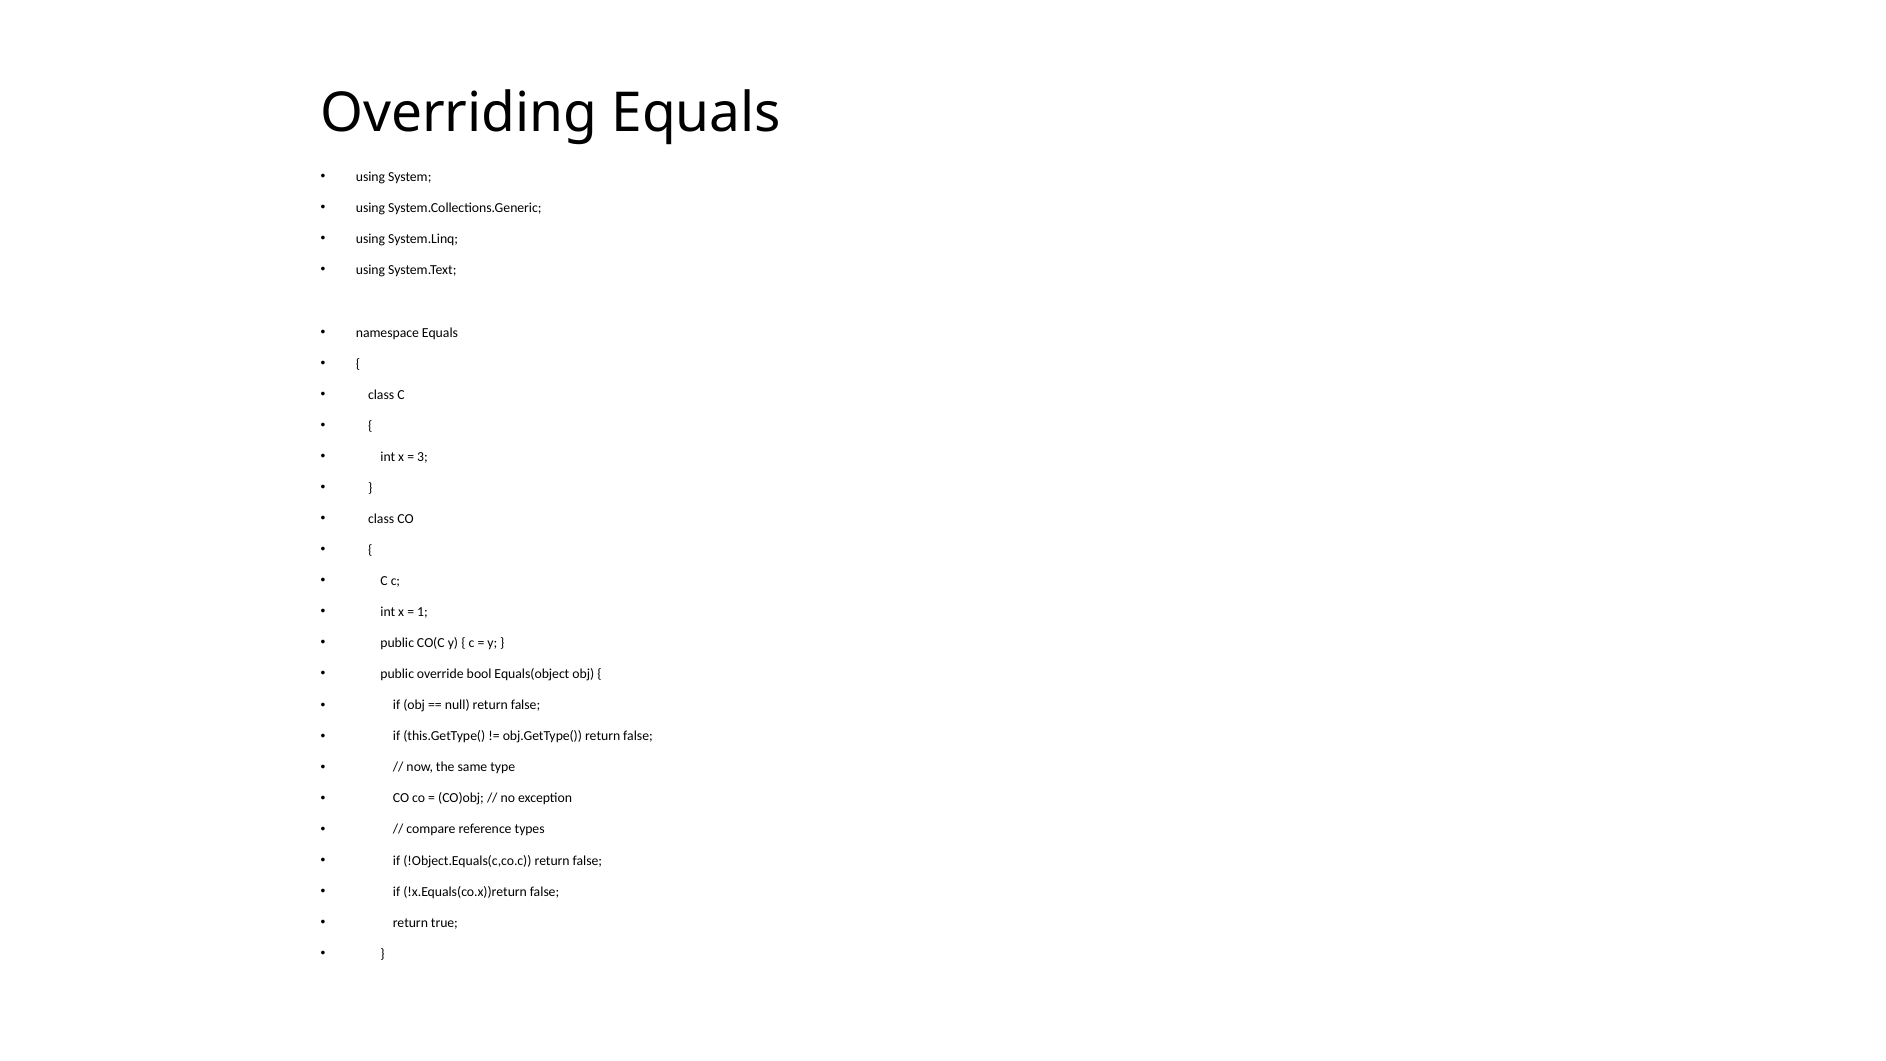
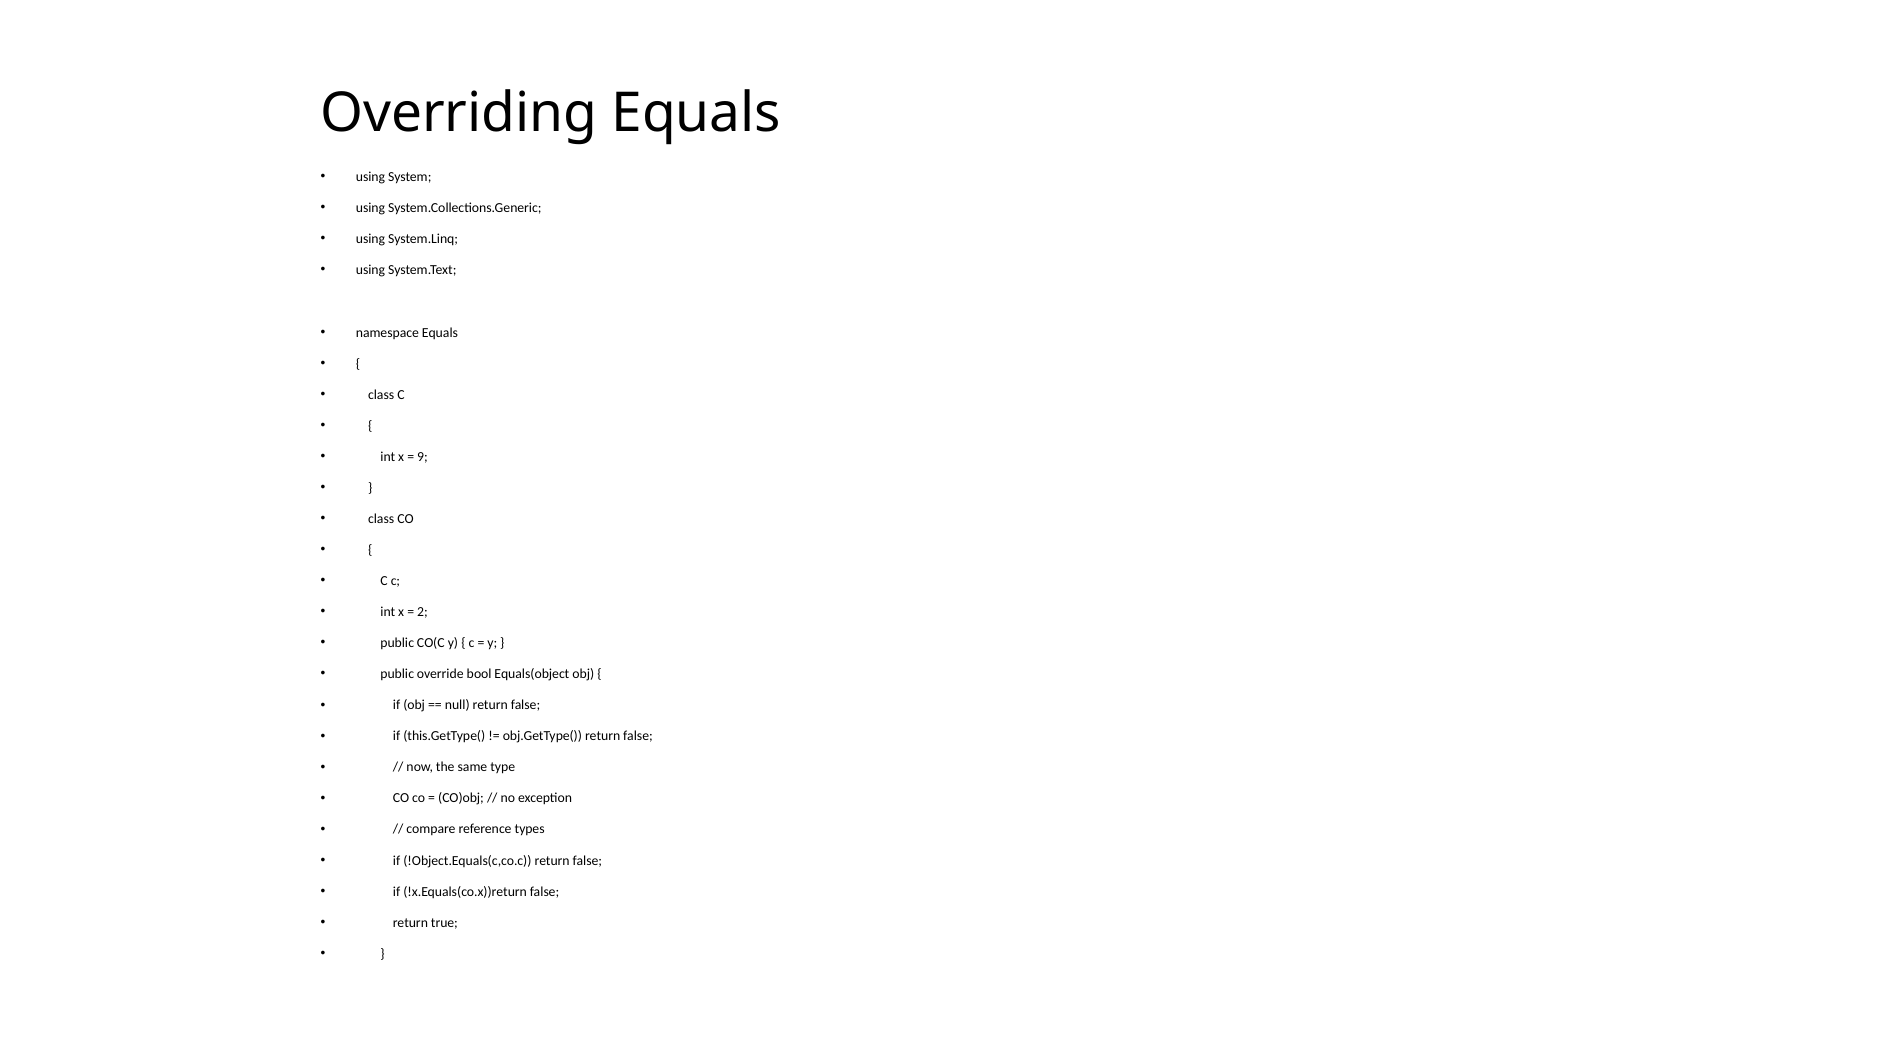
3: 3 -> 9
1: 1 -> 2
